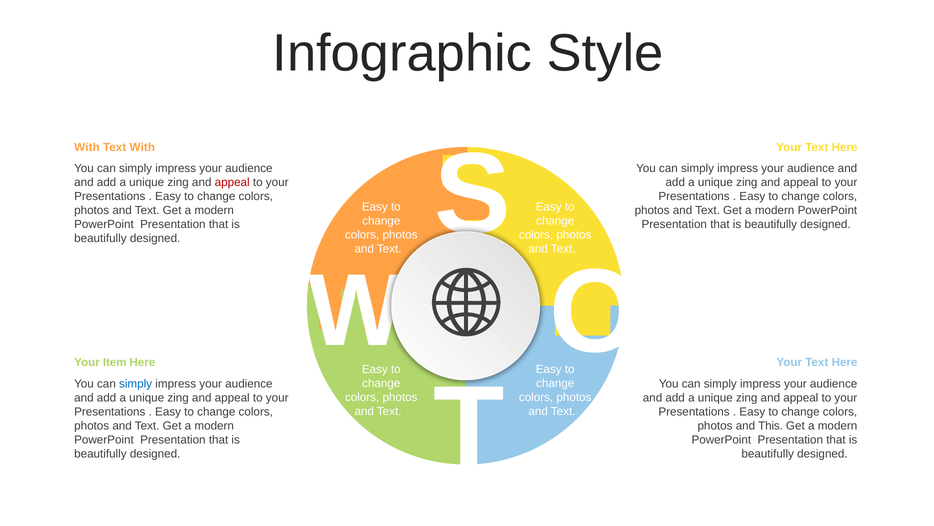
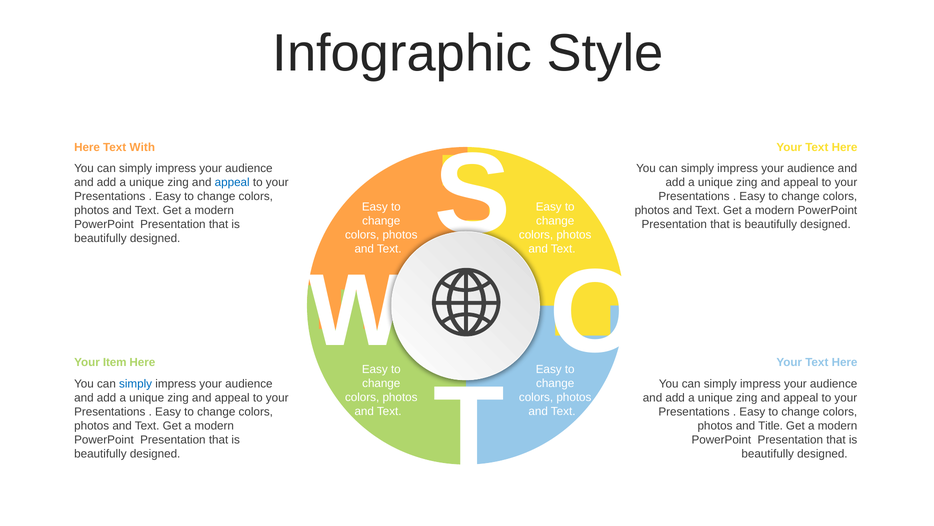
With at (87, 147): With -> Here
appeal at (232, 182) colour: red -> blue
This: This -> Title
